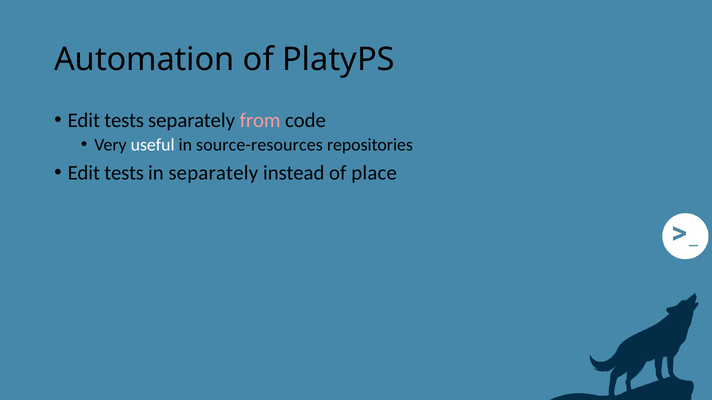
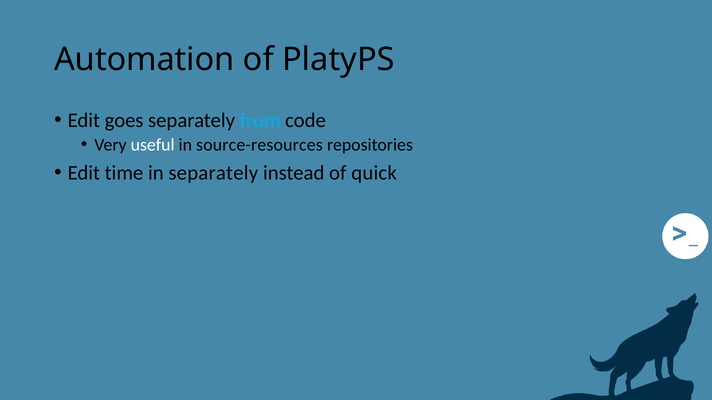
tests at (124, 120): tests -> goes
from colour: pink -> light blue
tests at (124, 173): tests -> time
place: place -> quick
